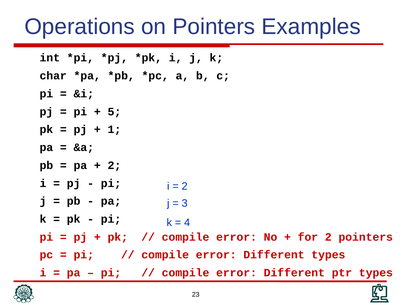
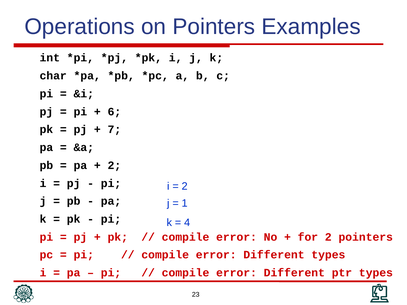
5: 5 -> 6
1: 1 -> 7
3: 3 -> 1
